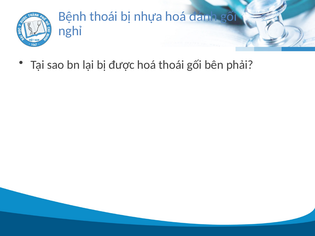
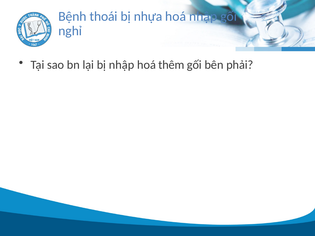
hoá đánh: đánh -> nhập
bị được: được -> nhập
hoá thoái: thoái -> thêm
